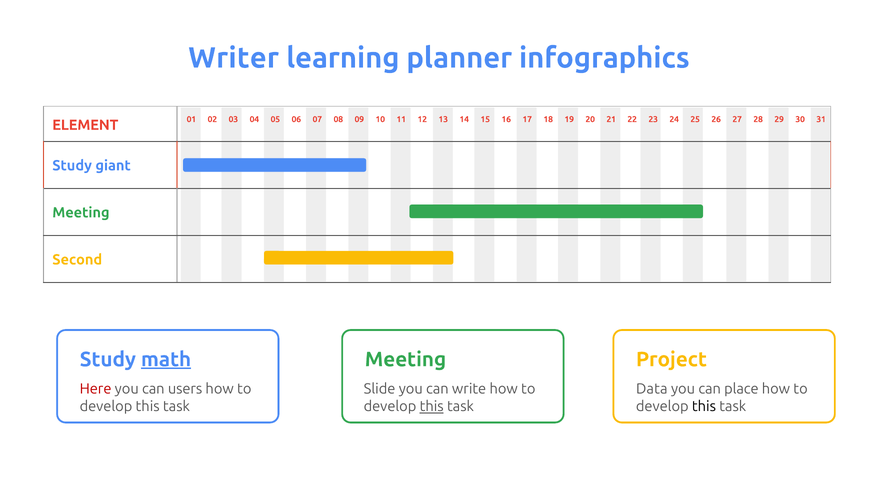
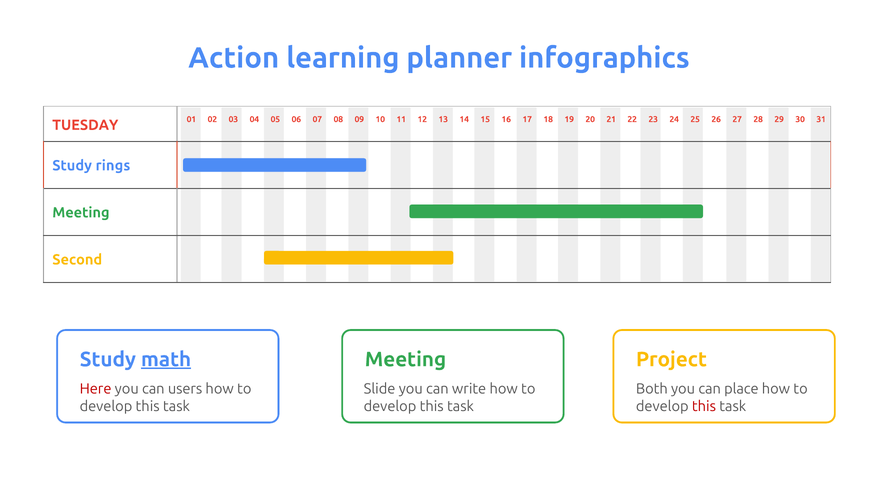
Writer: Writer -> Action
ELEMENT: ELEMENT -> TUESDAY
giant: giant -> rings
Data: Data -> Both
this at (432, 406) underline: present -> none
this at (704, 406) colour: black -> red
